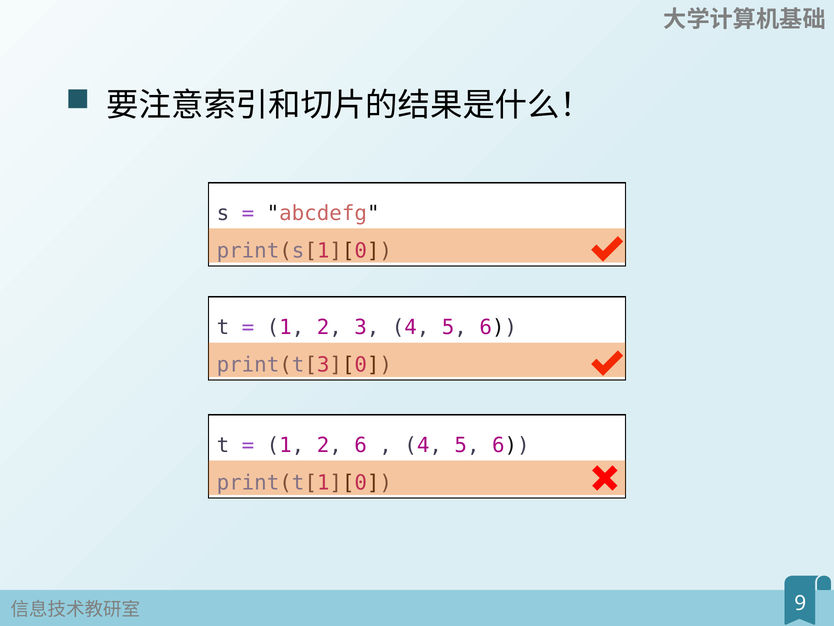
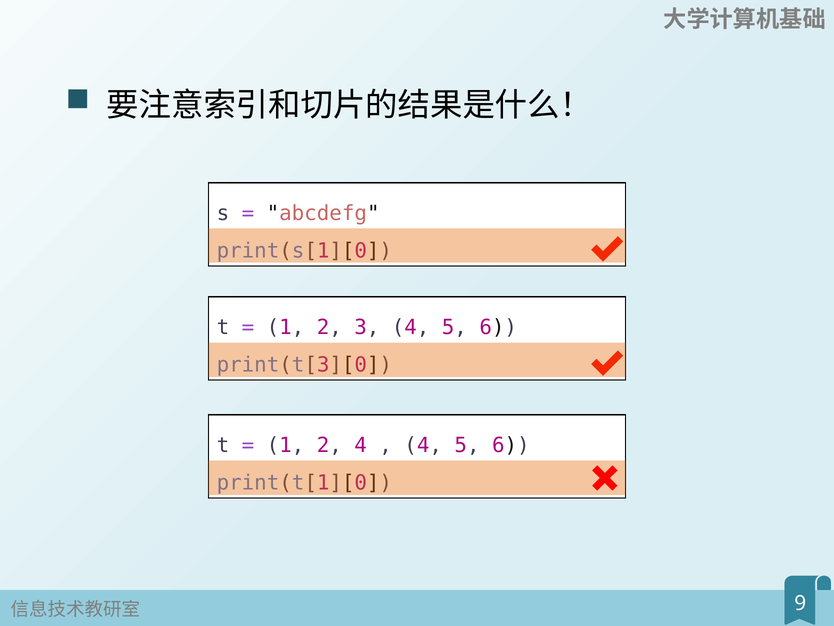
2 6: 6 -> 4
